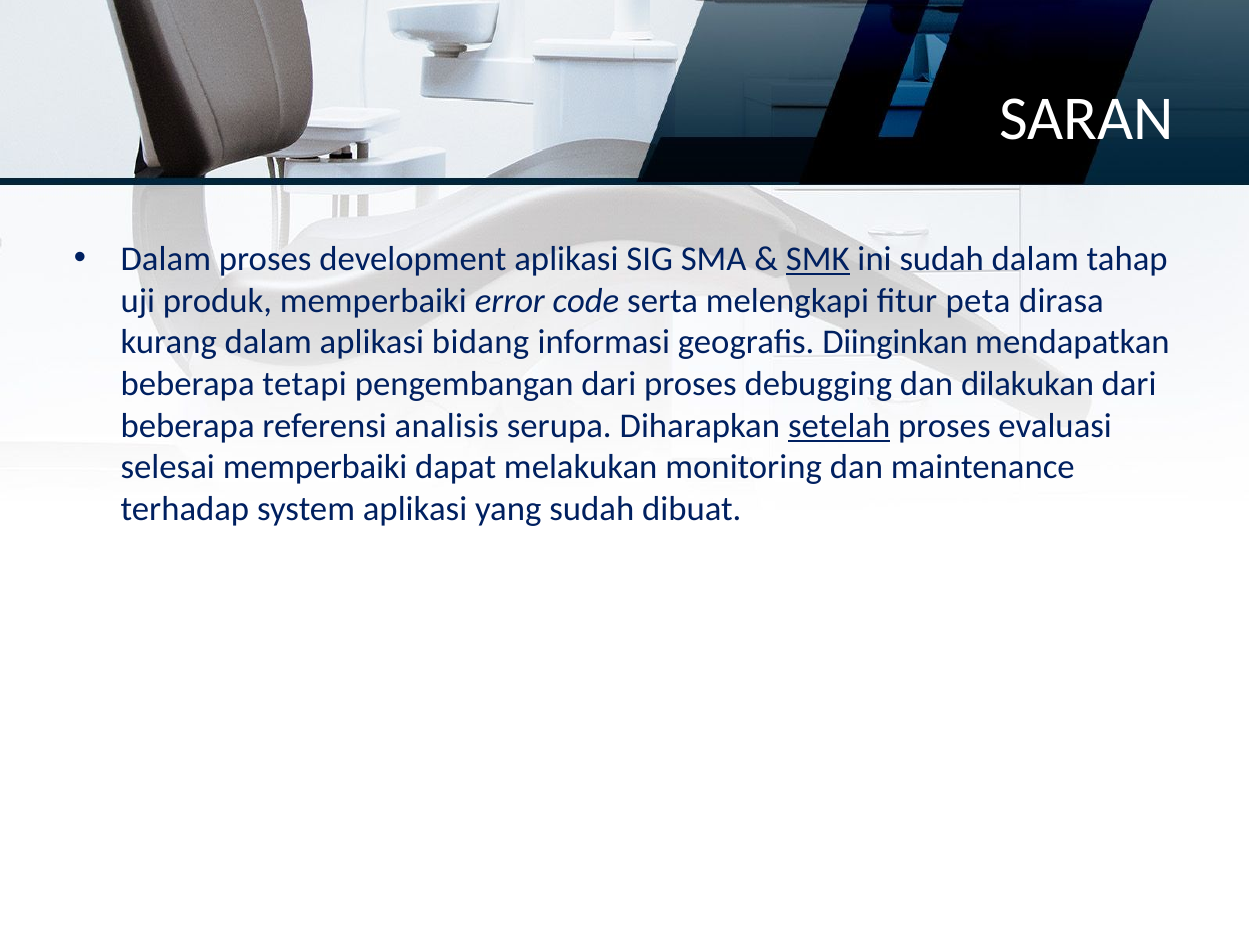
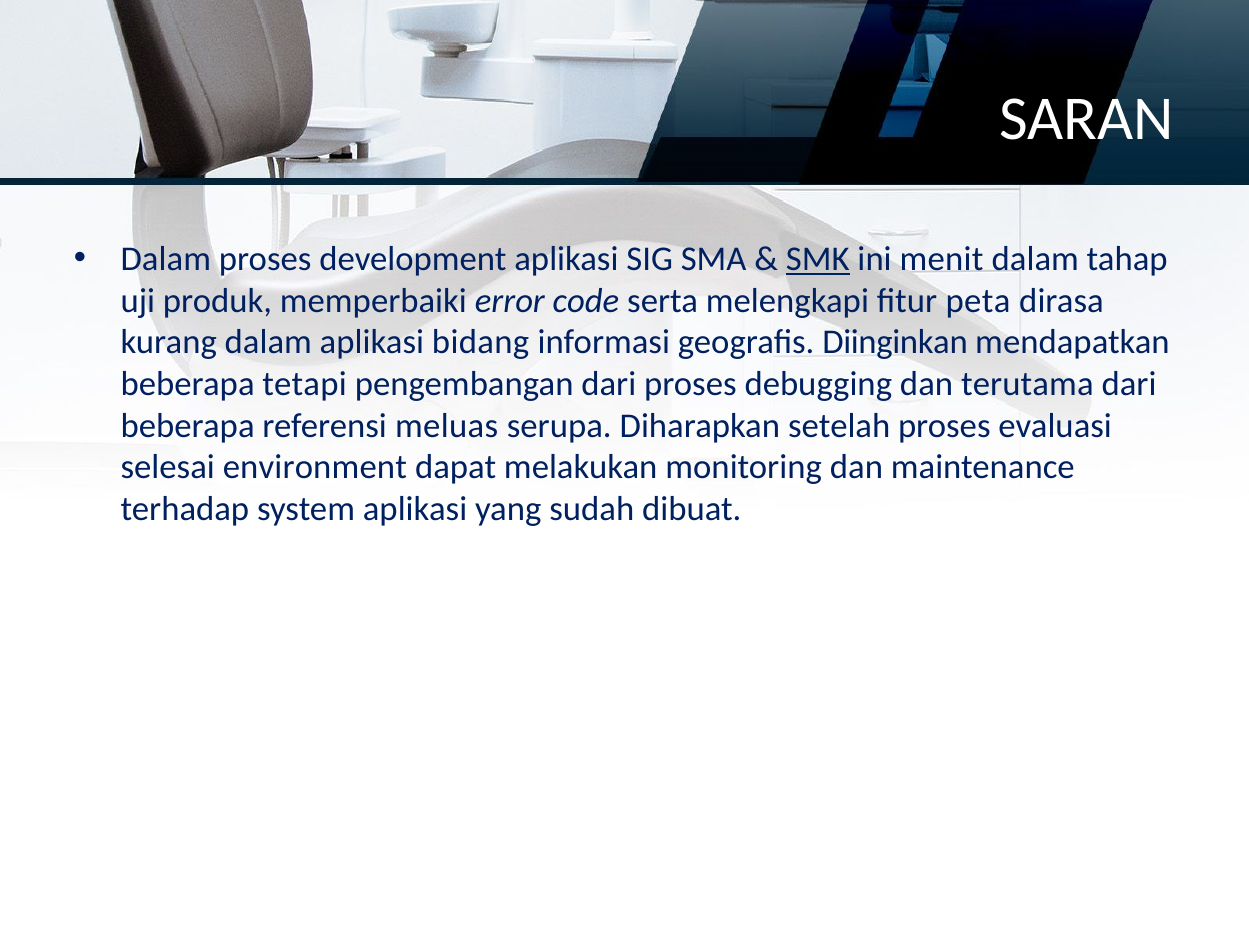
ini sudah: sudah -> menit
dilakukan: dilakukan -> terutama
analisis: analisis -> meluas
setelah underline: present -> none
selesai memperbaiki: memperbaiki -> environment
